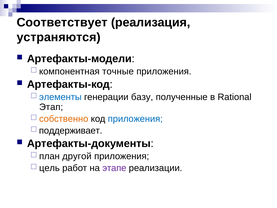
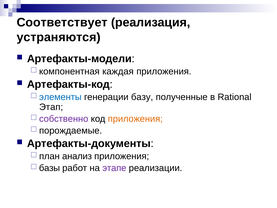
точные: точные -> каждая
собственно colour: orange -> purple
приложения at (135, 119) colour: blue -> orange
поддерживает: поддерживает -> порождаемые
другой: другой -> анализ
цель: цель -> базы
